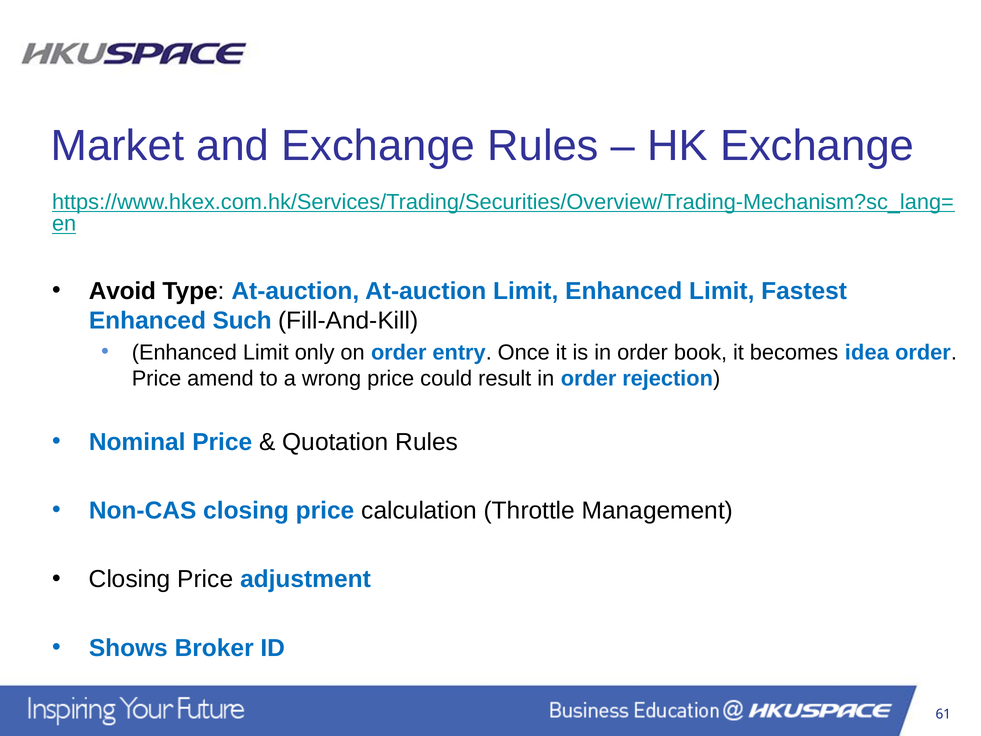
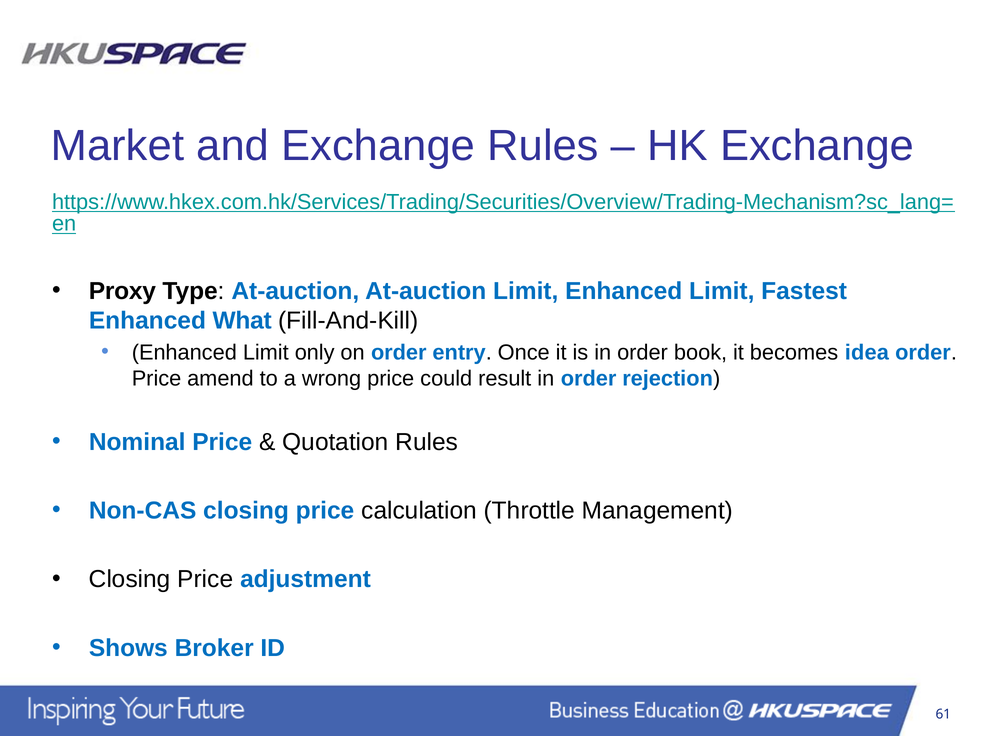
Avoid: Avoid -> Proxy
Such: Such -> What
